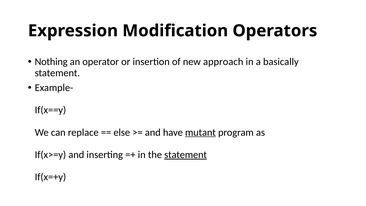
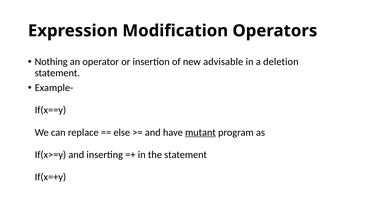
approach: approach -> advisable
basically: basically -> deletion
statement at (186, 155) underline: present -> none
